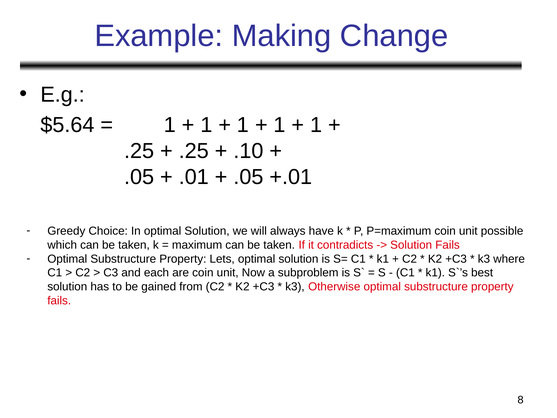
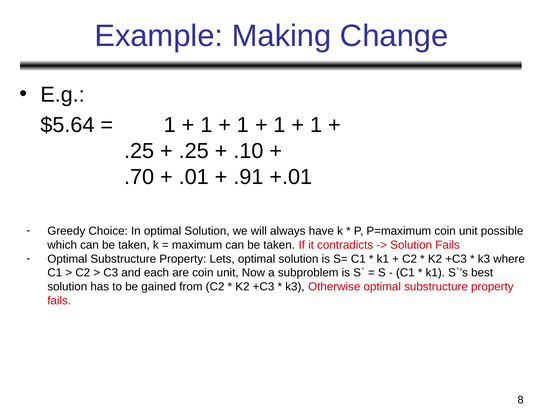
.05 at (139, 177): .05 -> .70
.05 at (249, 177): .05 -> .91
